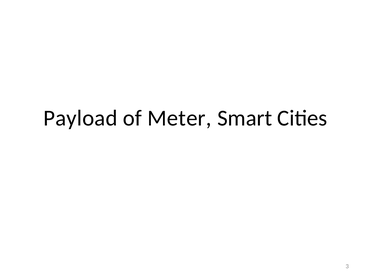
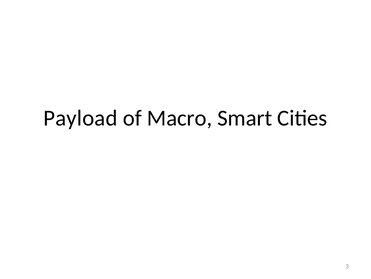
Meter: Meter -> Macro
